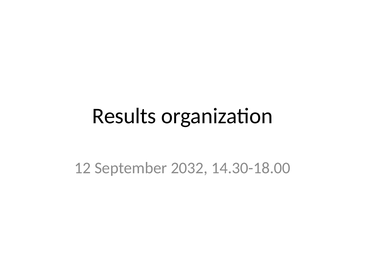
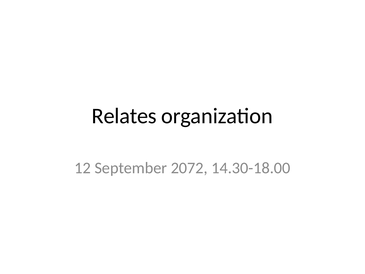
Results: Results -> Relates
2032: 2032 -> 2072
